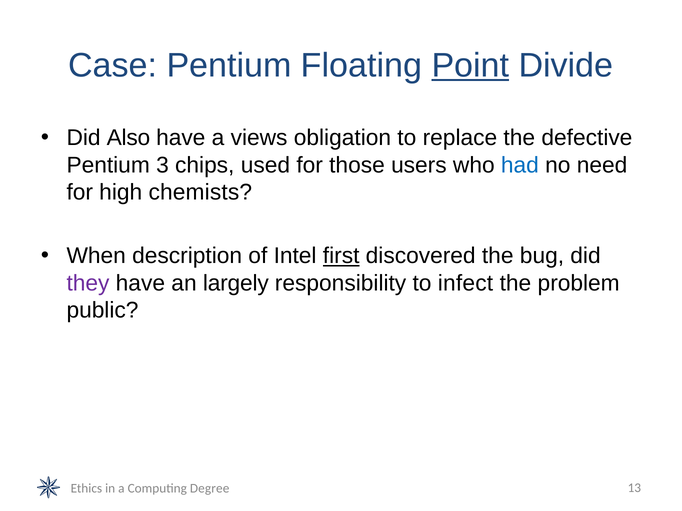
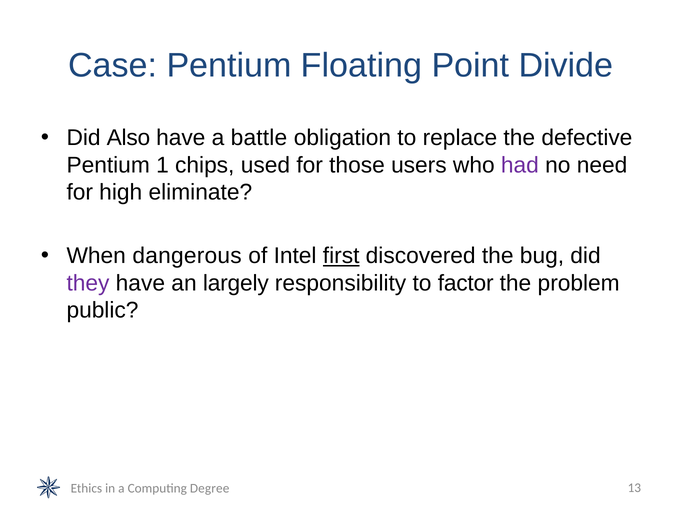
Point underline: present -> none
views: views -> battle
3: 3 -> 1
had colour: blue -> purple
chemists: chemists -> eliminate
description: description -> dangerous
infect: infect -> factor
